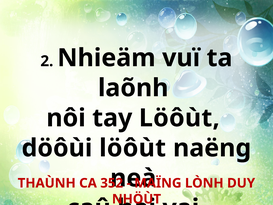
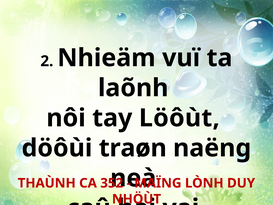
döôùi löôùt: löôùt -> traøn
